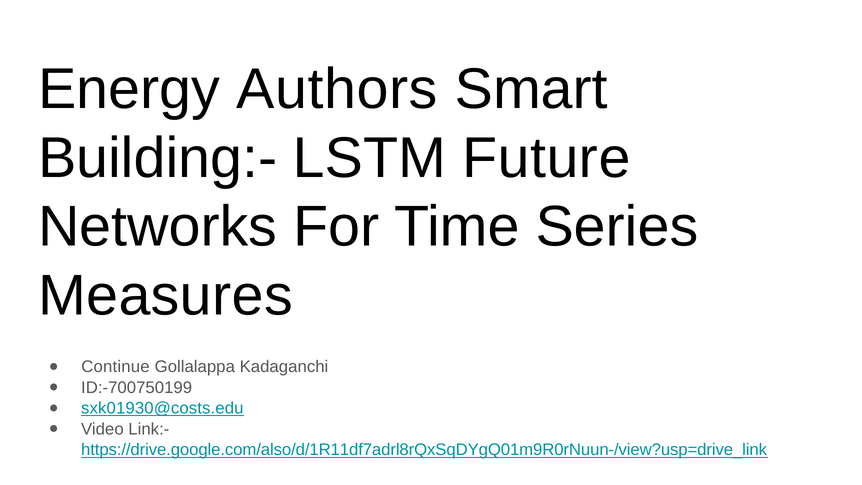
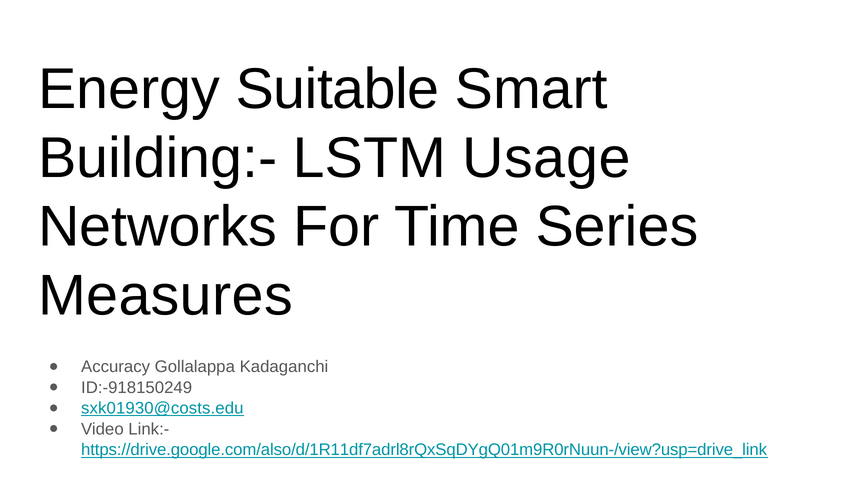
Authors: Authors -> Suitable
Future: Future -> Usage
Continue: Continue -> Accuracy
ID:-700750199: ID:-700750199 -> ID:-918150249
